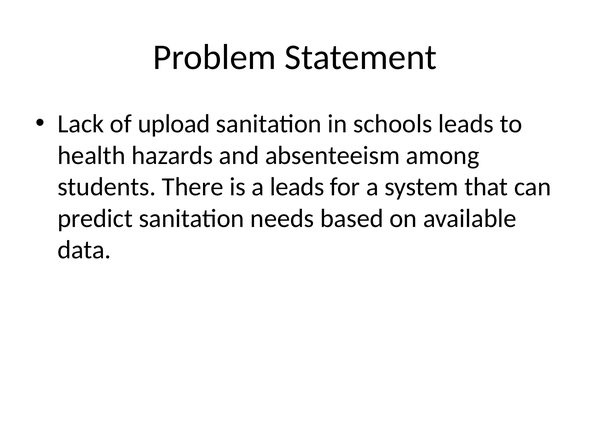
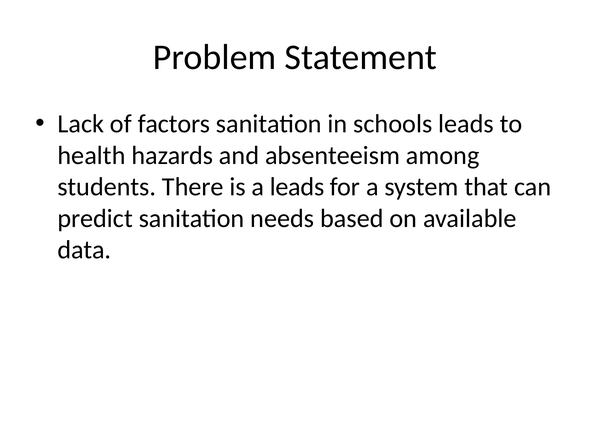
upload: upload -> factors
